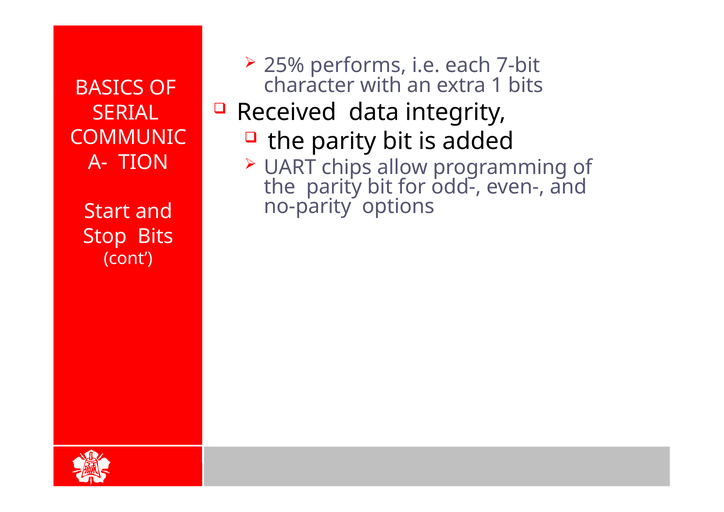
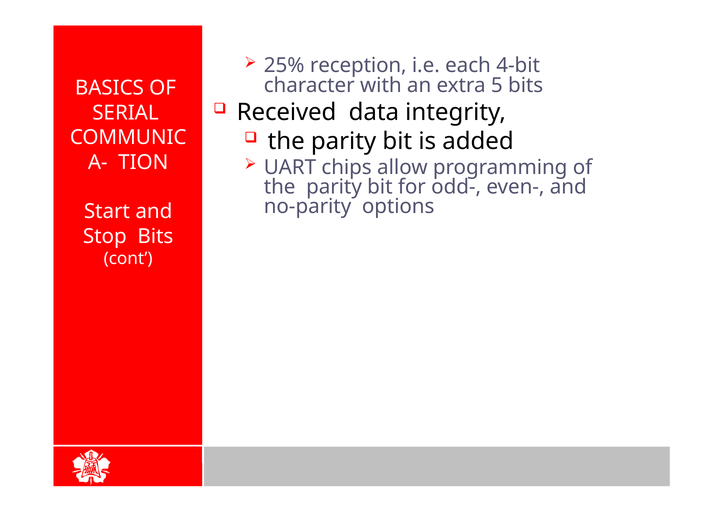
performs: performs -> reception
7-bit: 7-bit -> 4-bit
1: 1 -> 5
